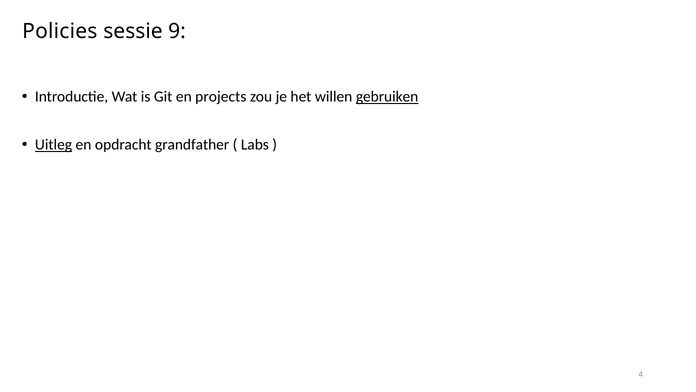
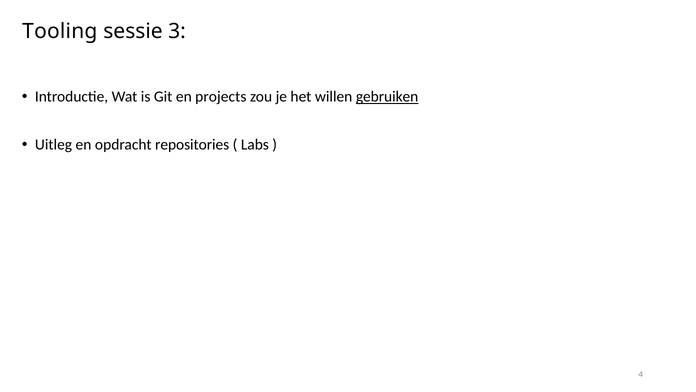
Policies: Policies -> Tooling
9: 9 -> 3
Uitleg underline: present -> none
grandfather: grandfather -> repositories
